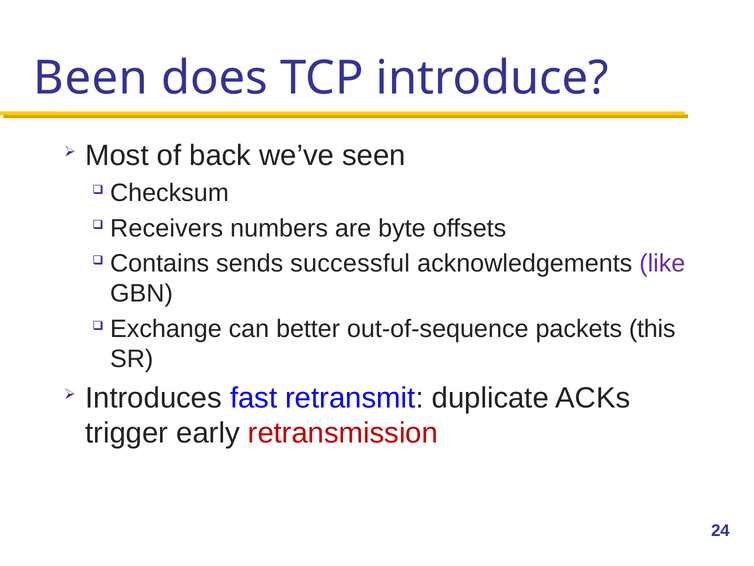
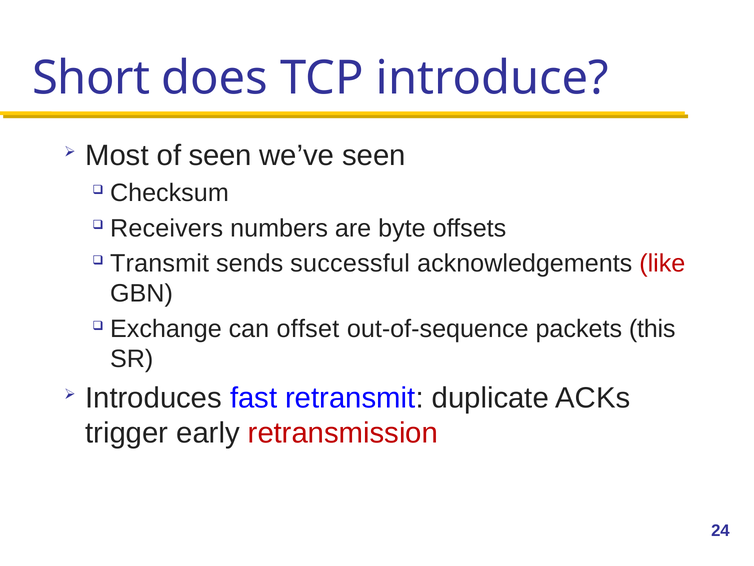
Been: Been -> Short
of back: back -> seen
Contains: Contains -> Transmit
like colour: purple -> red
better: better -> offset
